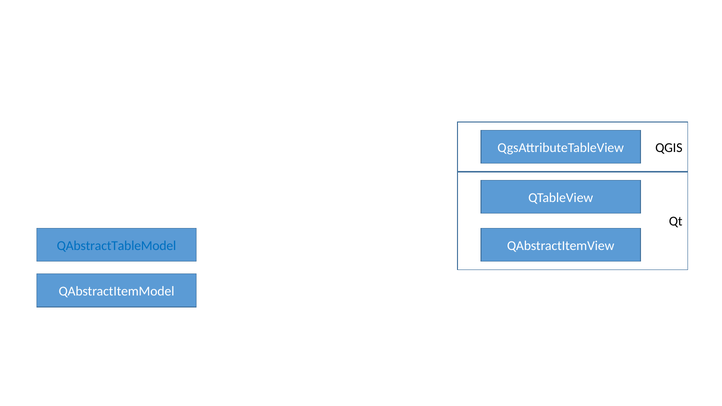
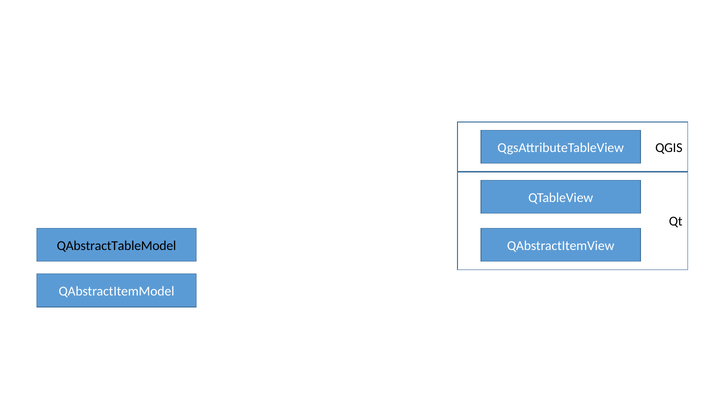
QAbstractTableModel colour: blue -> black
